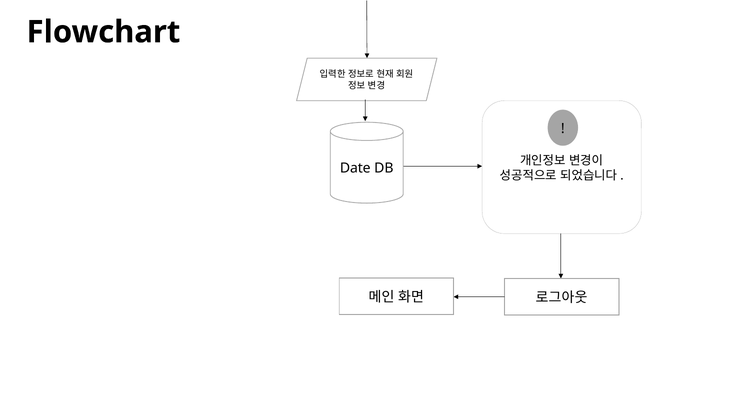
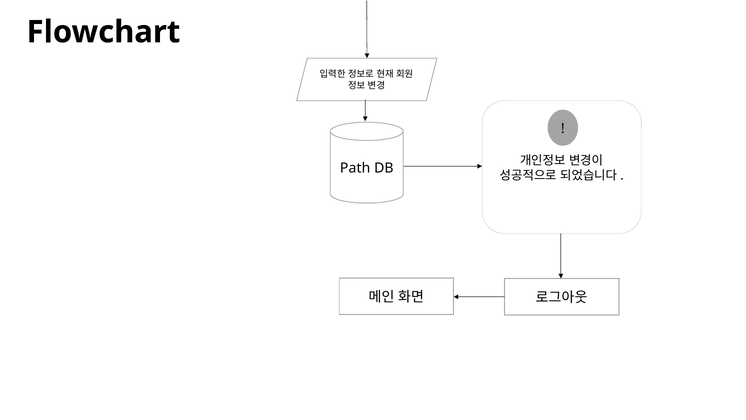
Date: Date -> Path
